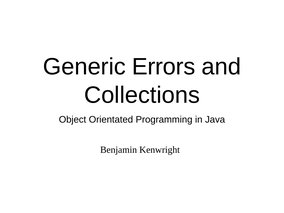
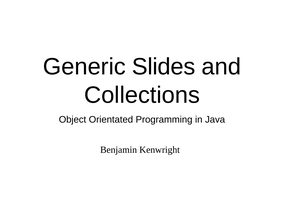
Errors: Errors -> Slides
